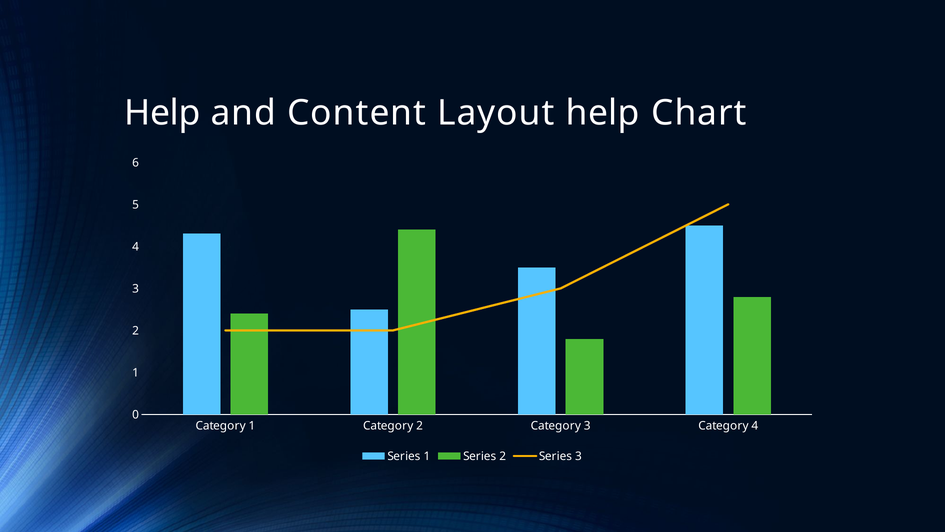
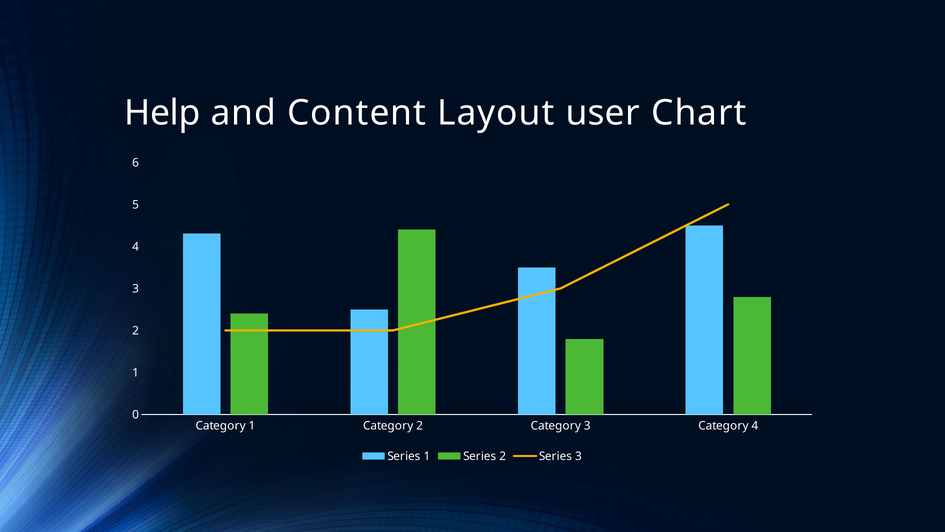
Layout help: help -> user
